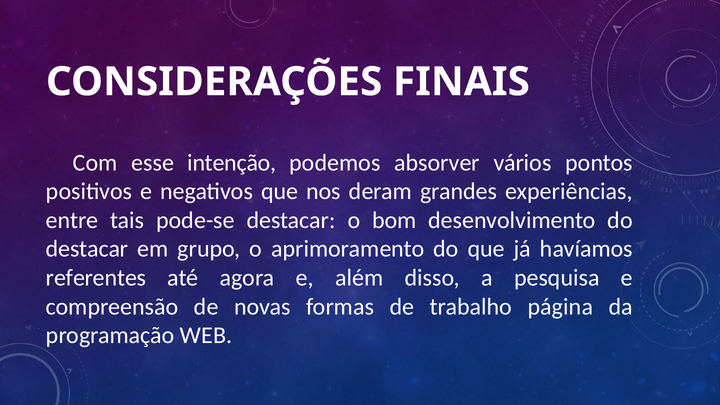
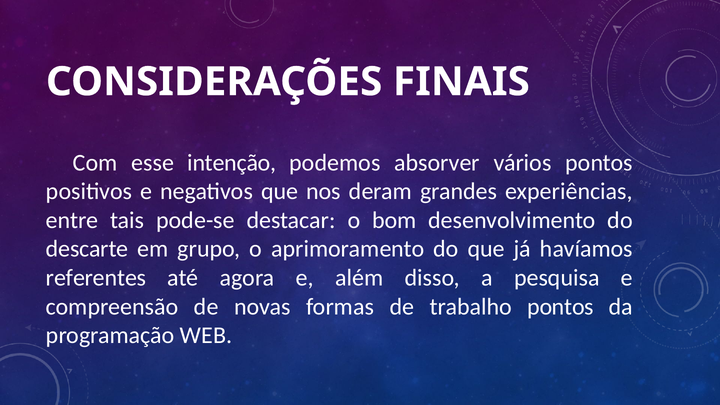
destacar at (87, 249): destacar -> descarte
trabalho página: página -> pontos
